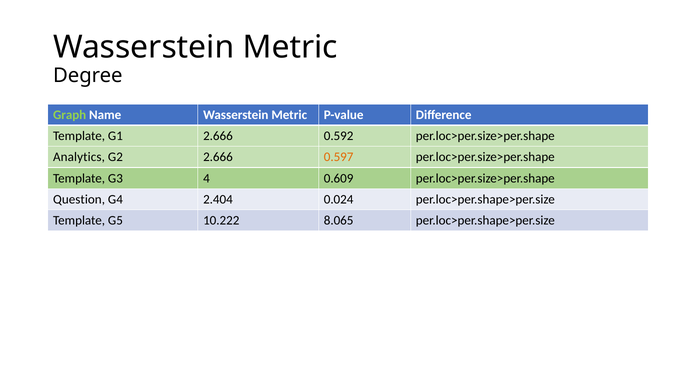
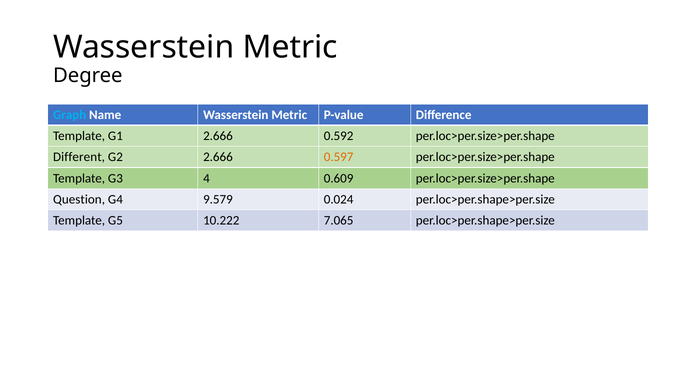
Graph colour: light green -> light blue
Analytics: Analytics -> Different
2.404: 2.404 -> 9.579
8.065: 8.065 -> 7.065
